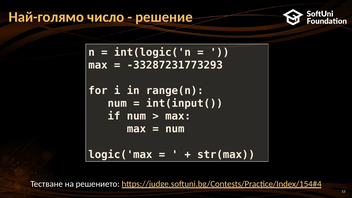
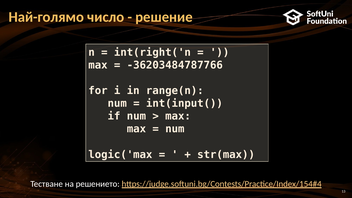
int(logic('n: int(logic('n -> int(right('n
-33287231773293: -33287231773293 -> -36203484787766
